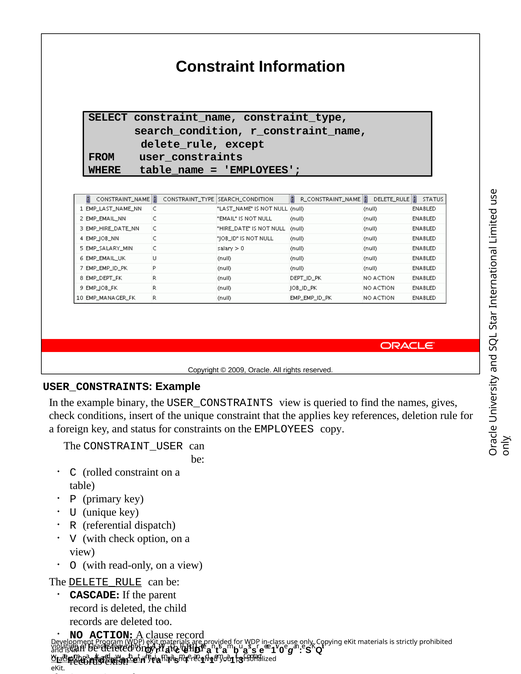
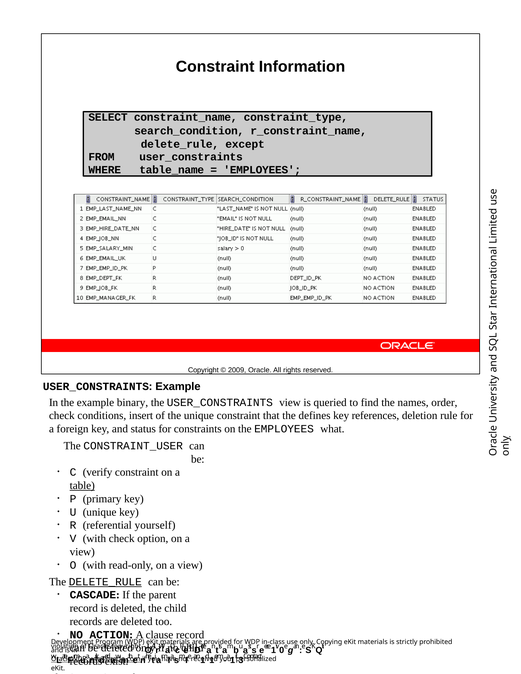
gives: gives -> order
applies: applies -> defines
copy: copy -> what
rolled: rolled -> verify
table underline: none -> present
dispatch: dispatch -> yourself
